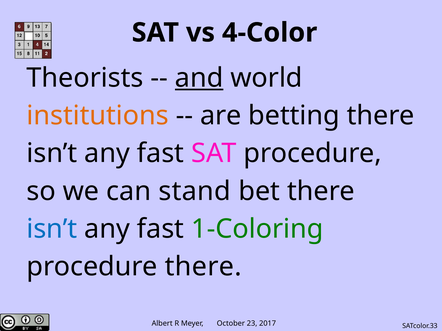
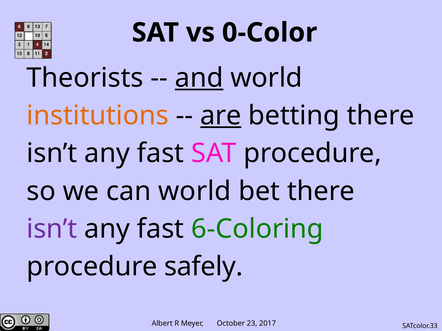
4-Color: 4-Color -> 0-Color
are underline: none -> present
can stand: stand -> world
isn’t at (52, 229) colour: blue -> purple
1-Coloring: 1-Coloring -> 6-Coloring
procedure there: there -> safely
